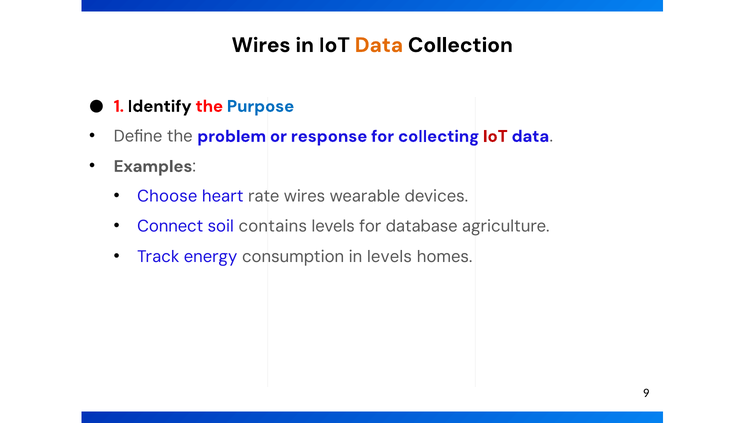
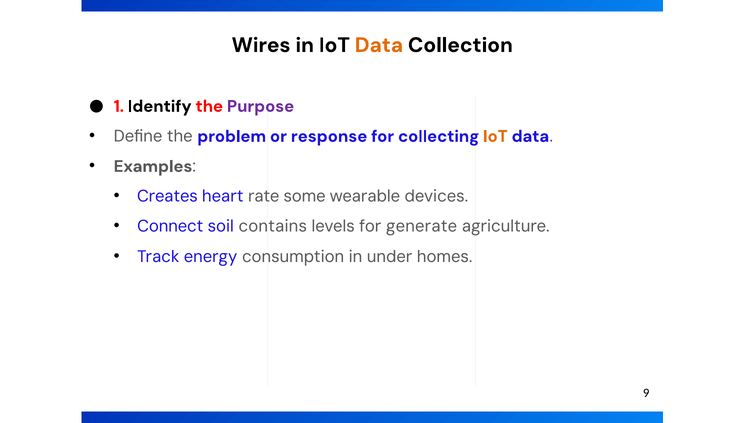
Purpose colour: blue -> purple
IoT at (495, 136) colour: red -> orange
Choose: Choose -> Creates
rate wires: wires -> some
database: database -> generate
in levels: levels -> under
